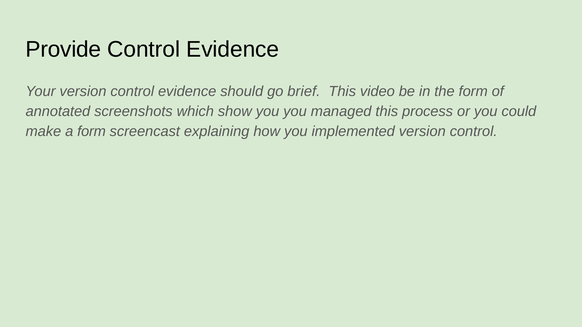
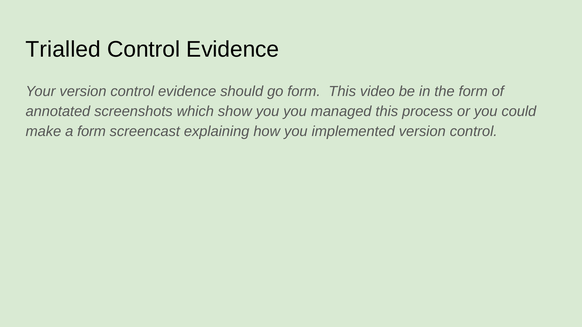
Provide: Provide -> Trialled
go brief: brief -> form
